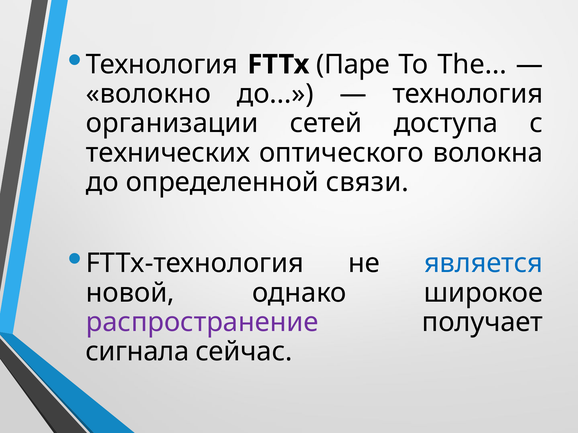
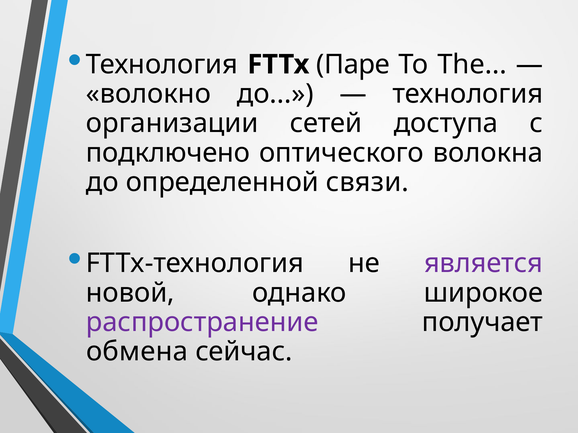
технических: технических -> подключено
является colour: blue -> purple
сигнала: сигнала -> обмена
